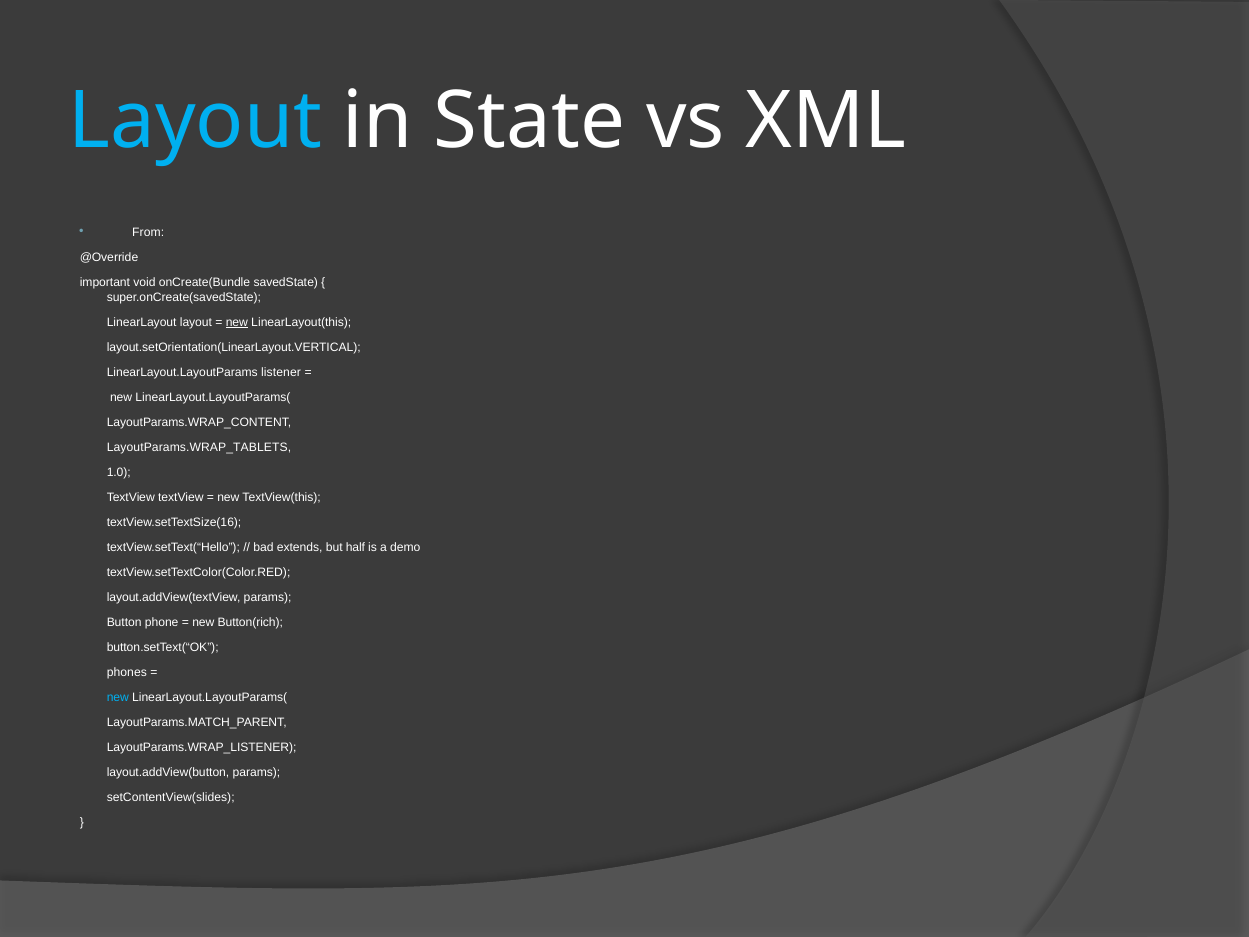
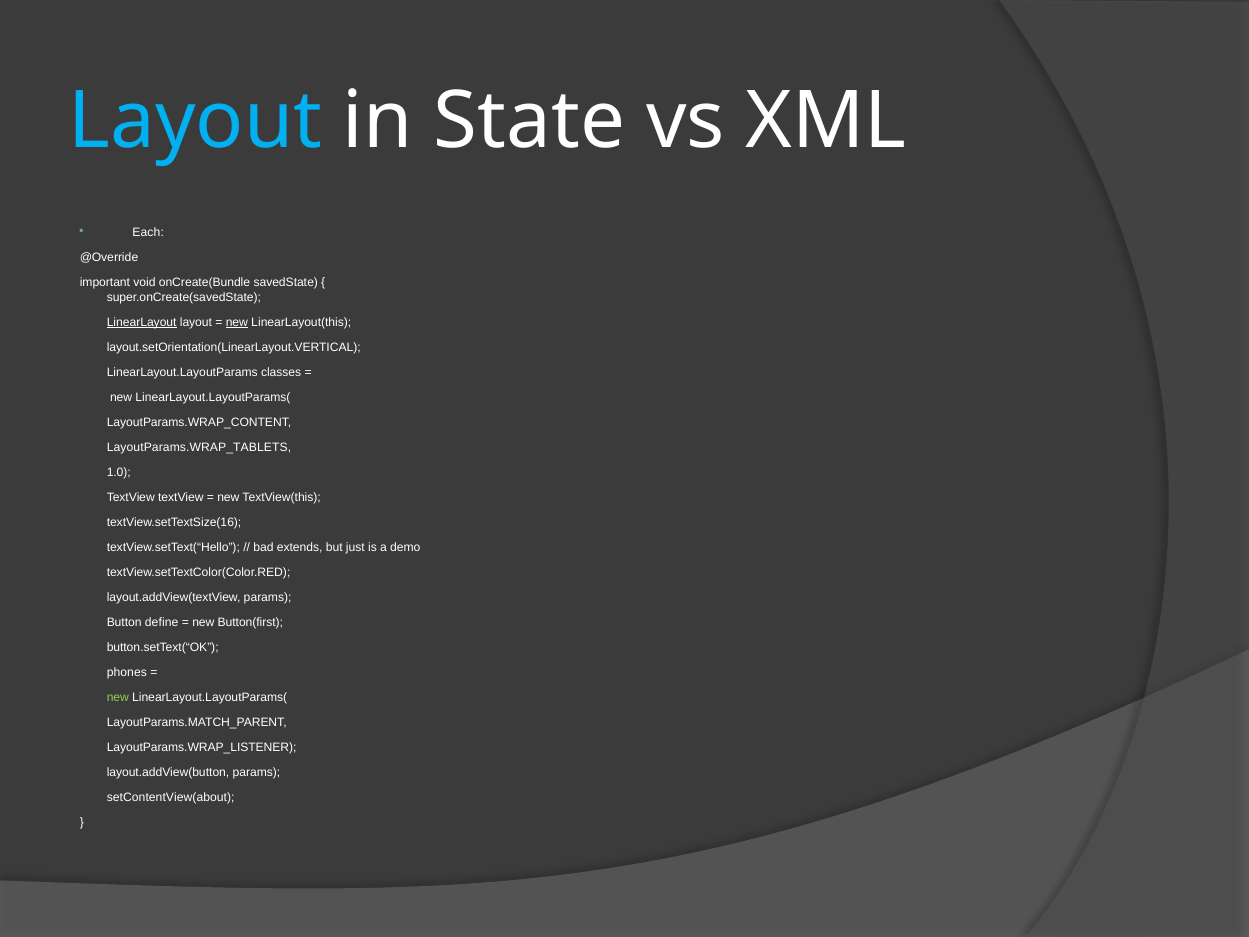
From: From -> Each
LinearLayout underline: none -> present
listener: listener -> classes
half: half -> just
phone: phone -> define
Button(rich: Button(rich -> Button(first
new at (118, 697) colour: light blue -> light green
setContentView(slides: setContentView(slides -> setContentView(about
